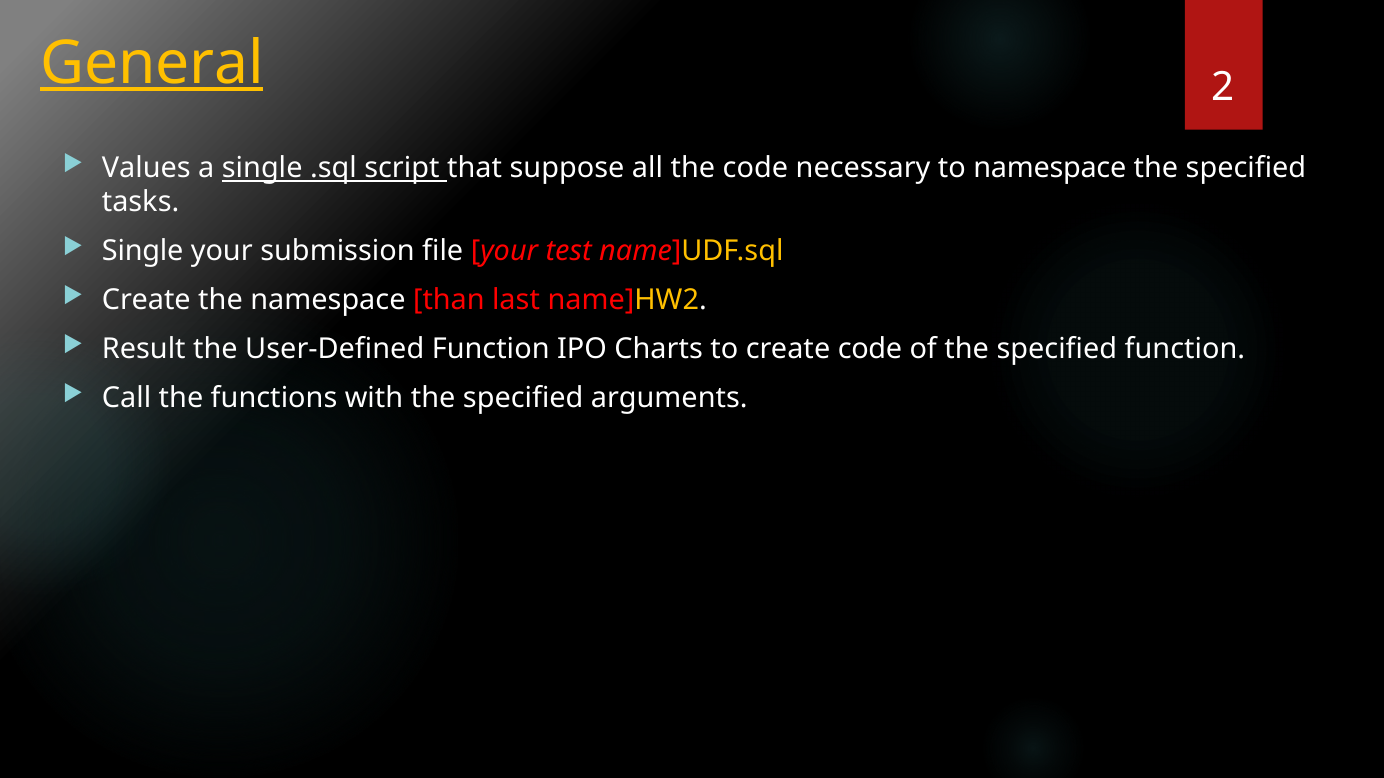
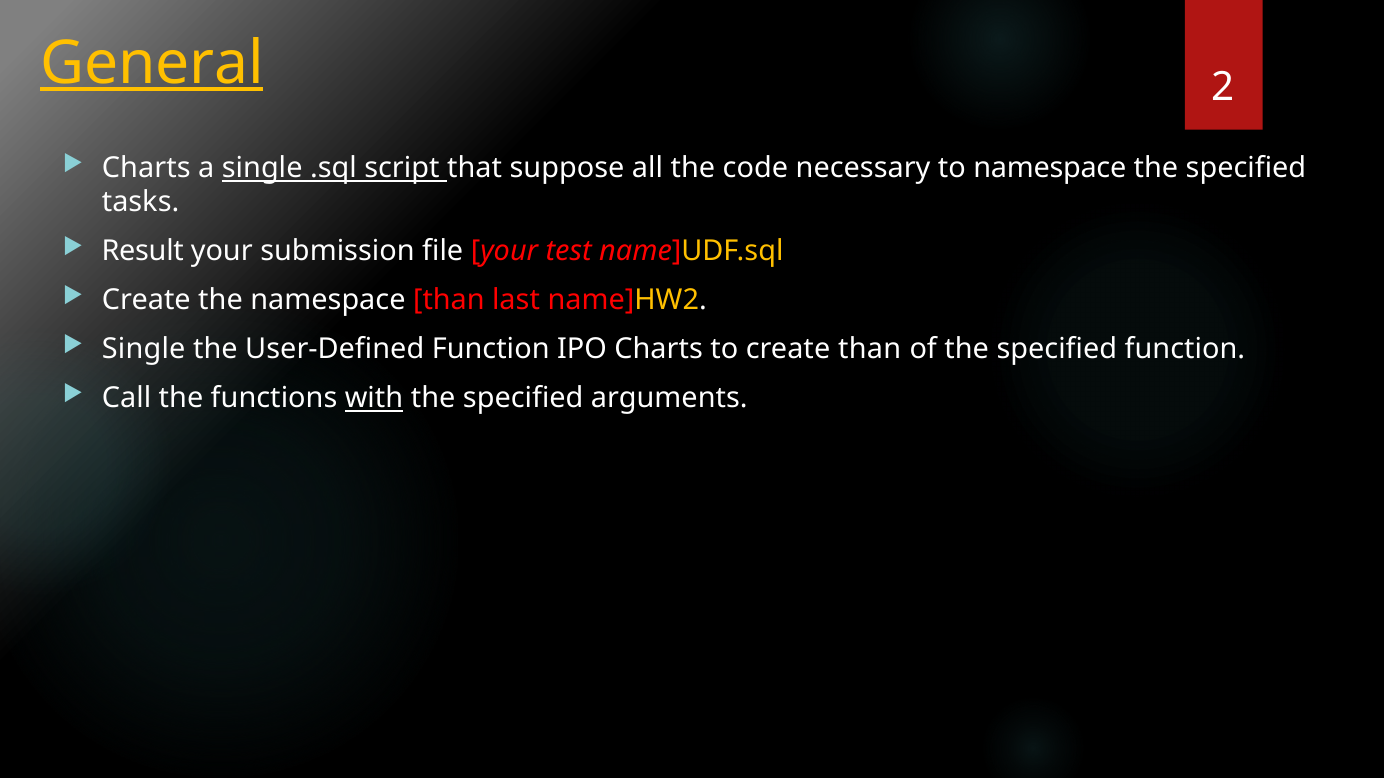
Values at (146, 168): Values -> Charts
Single at (143, 252): Single -> Result
Result at (144, 350): Result -> Single
create code: code -> than
with underline: none -> present
